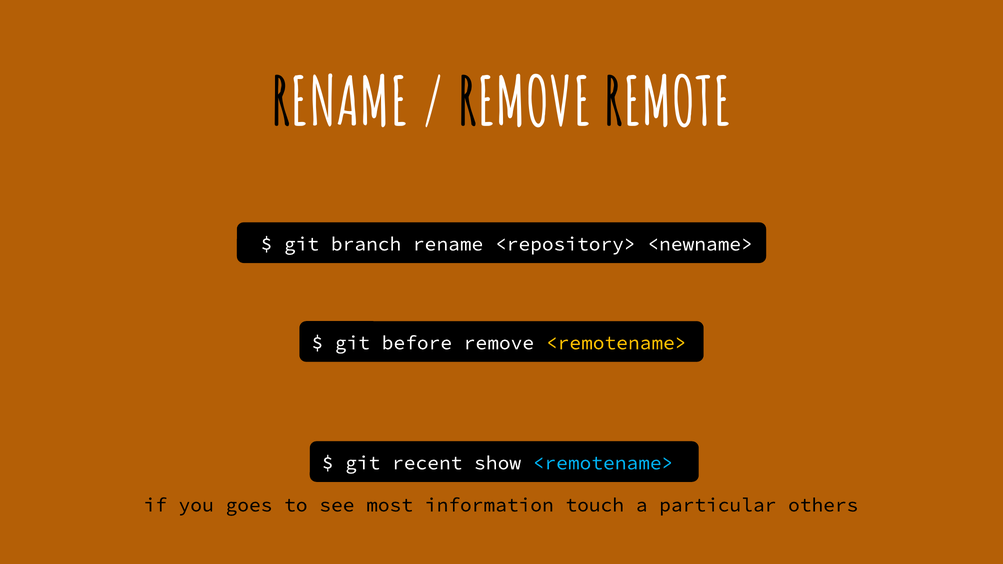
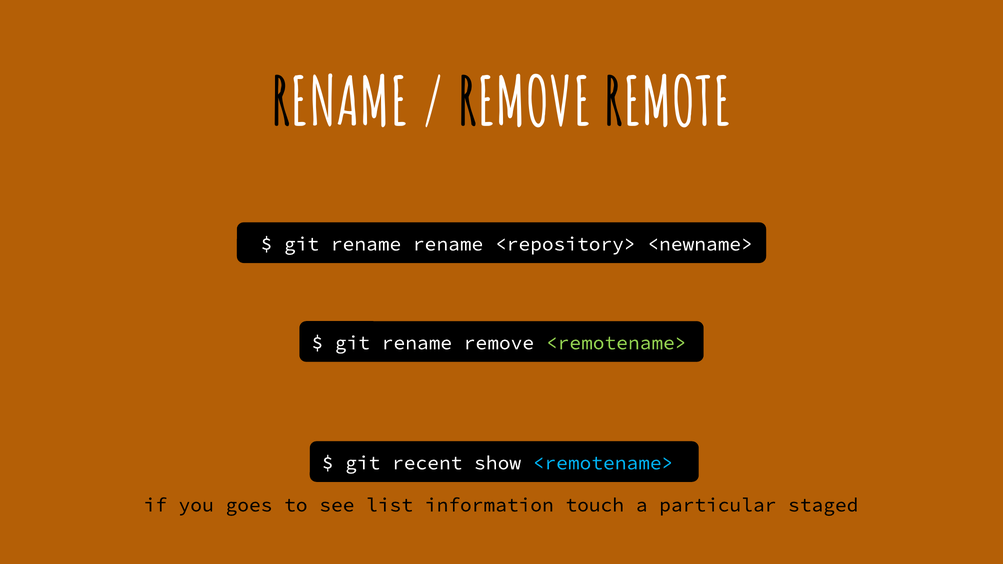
branch at (366, 244): branch -> rename
before at (417, 343): before -> rename
<remotename> at (616, 343) colour: yellow -> light green
most: most -> list
others: others -> staged
